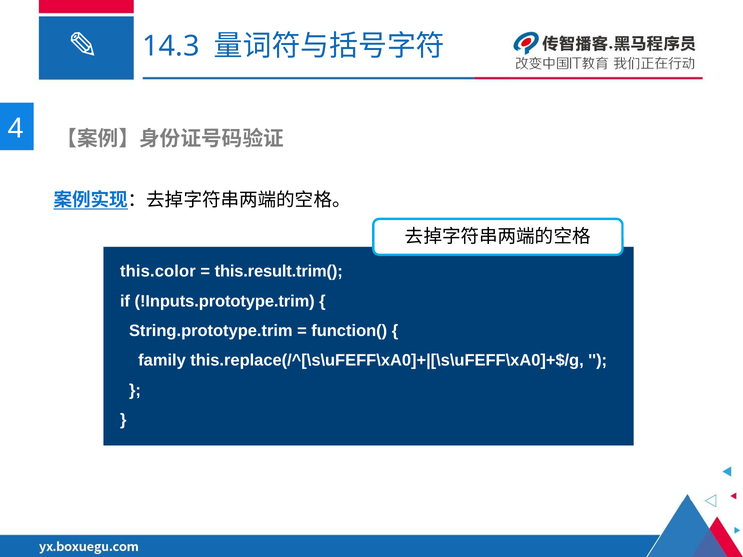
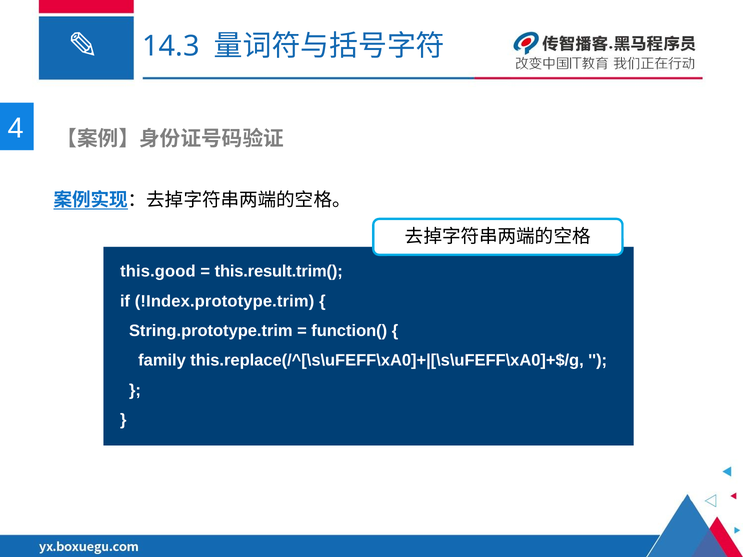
this.color: this.color -> this.good
!Inputs.prototype.trim: !Inputs.prototype.trim -> !Index.prototype.trim
